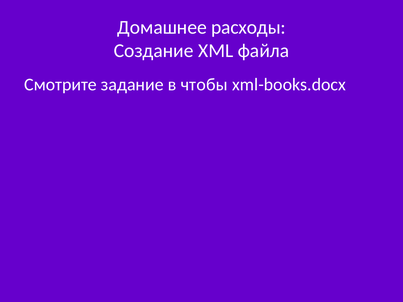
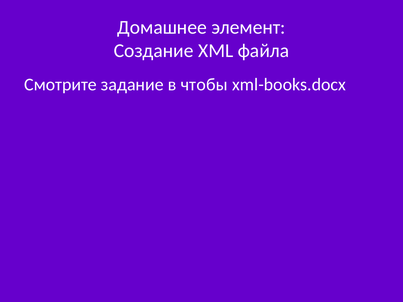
расходы: расходы -> элемент
